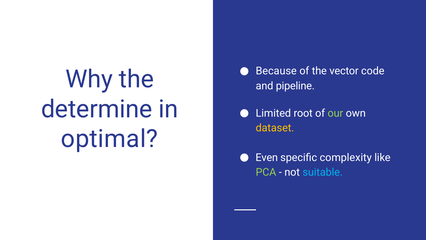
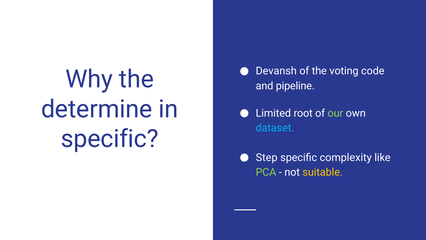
Because: Because -> Devansh
vector: vector -> voting
dataset colour: yellow -> light blue
optimal at (110, 139): optimal -> specific
Even: Even -> Step
suitable colour: light blue -> yellow
